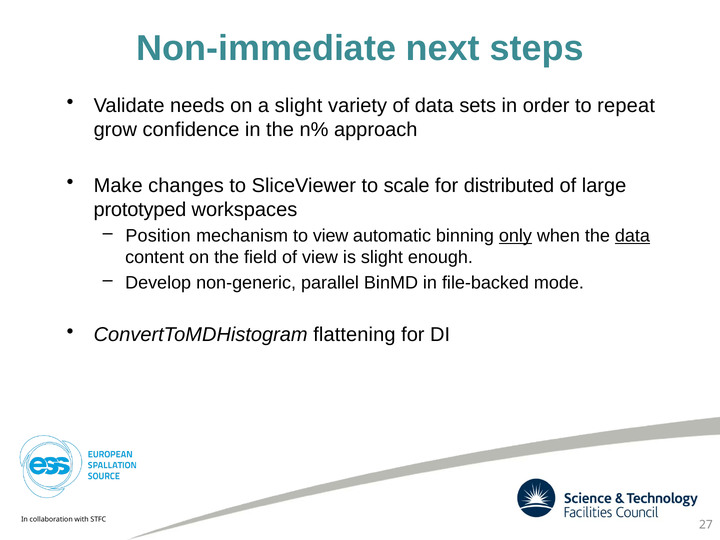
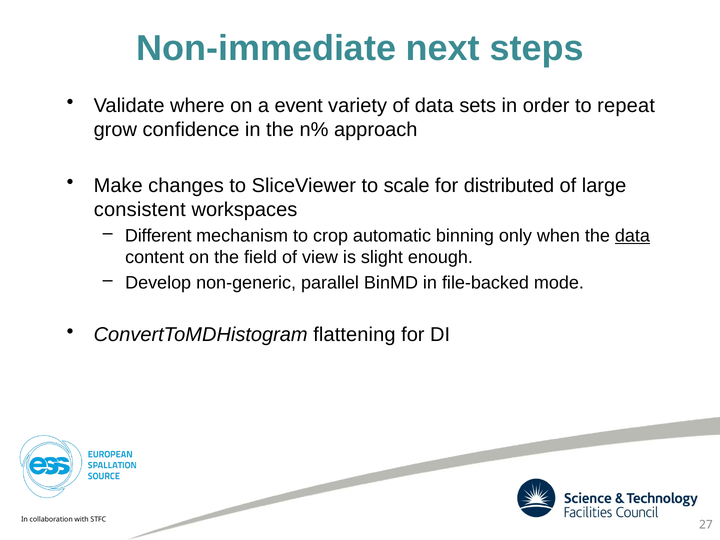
needs: needs -> where
a slight: slight -> event
prototyped: prototyped -> consistent
Position: Position -> Different
to view: view -> crop
only underline: present -> none
